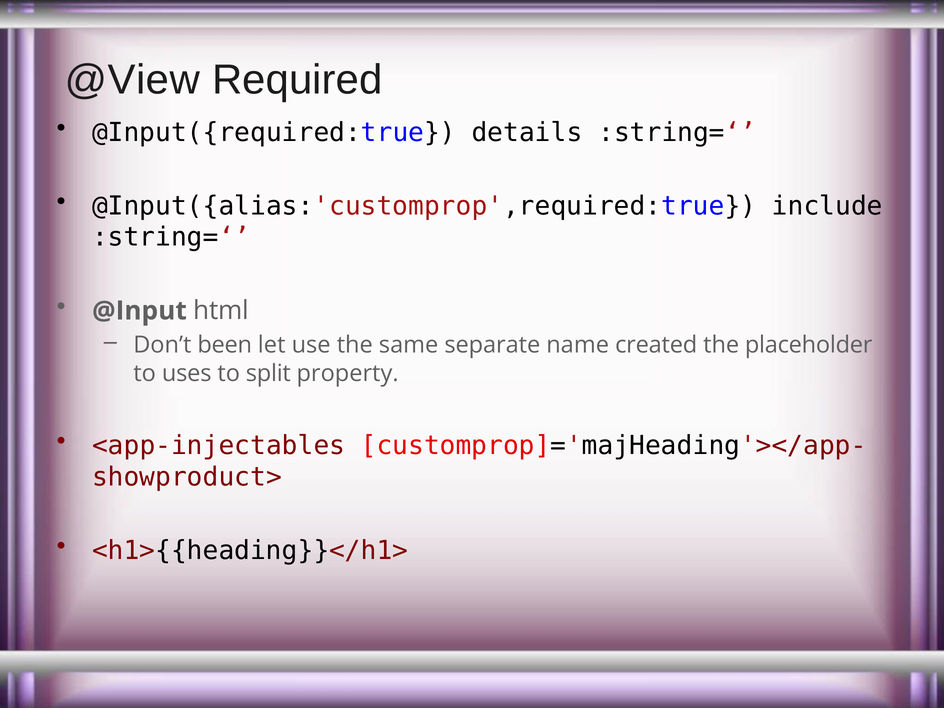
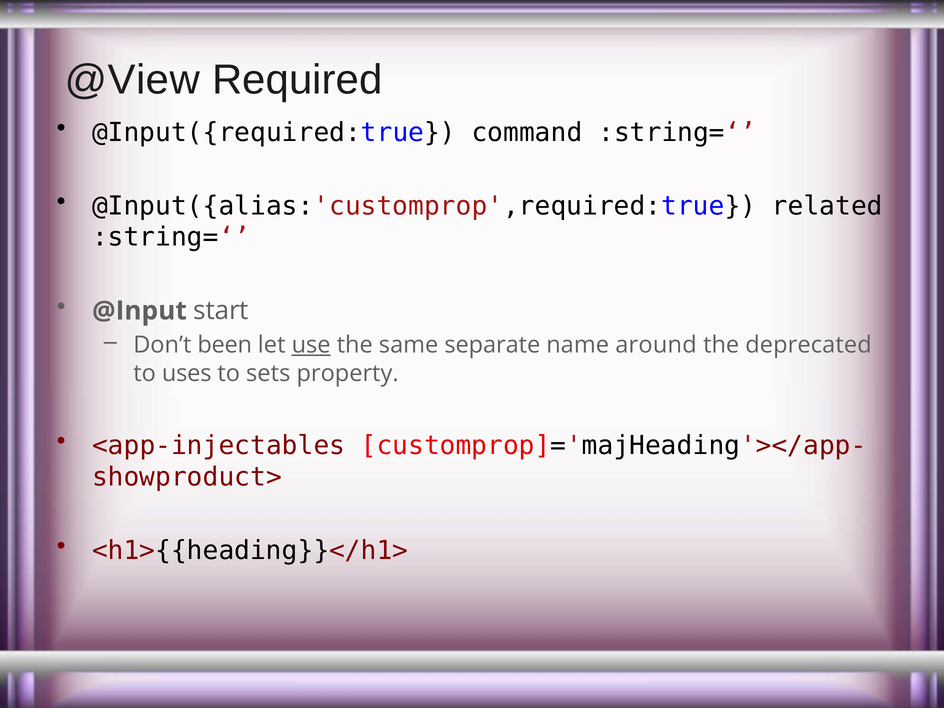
details: details -> command
include: include -> related
html: html -> start
use underline: none -> present
created: created -> around
placeholder: placeholder -> deprecated
split: split -> sets
